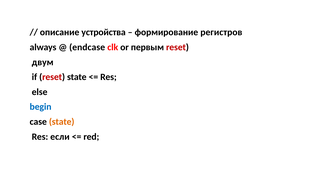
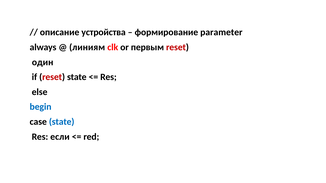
регистров: регистров -> parameter
endcase: endcase -> линиям
двум: двум -> один
state at (62, 122) colour: orange -> blue
